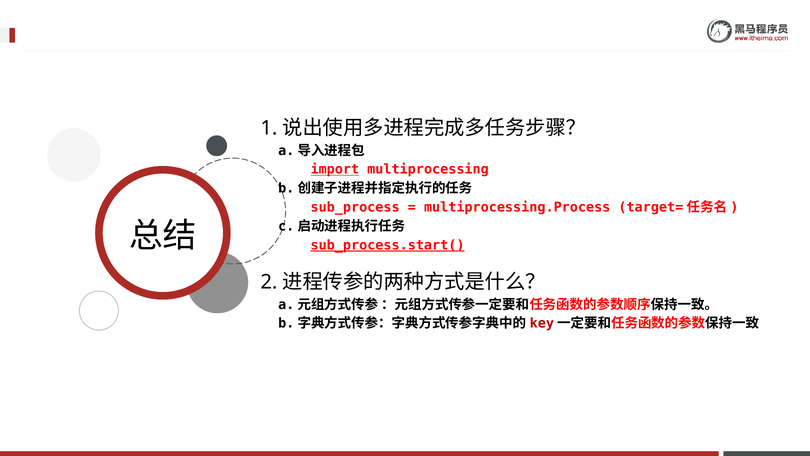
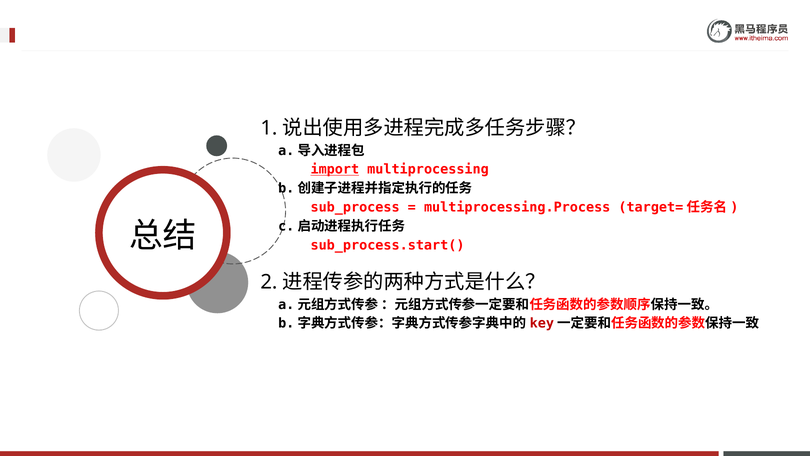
sub_process.start( underline: present -> none
